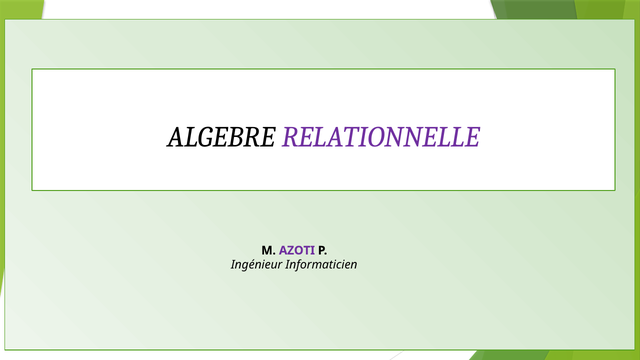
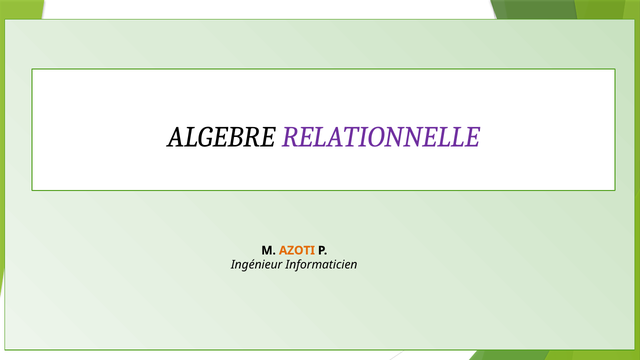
AZOTI at (297, 250) colour: purple -> orange
